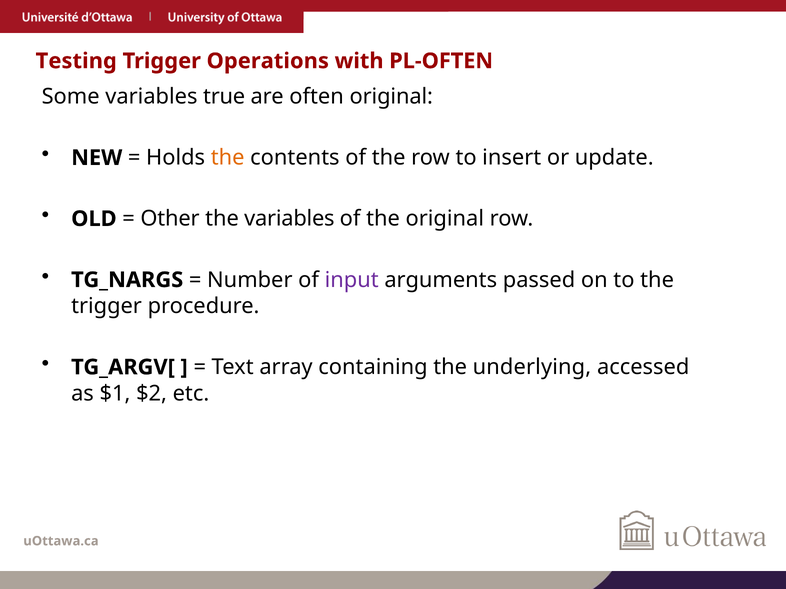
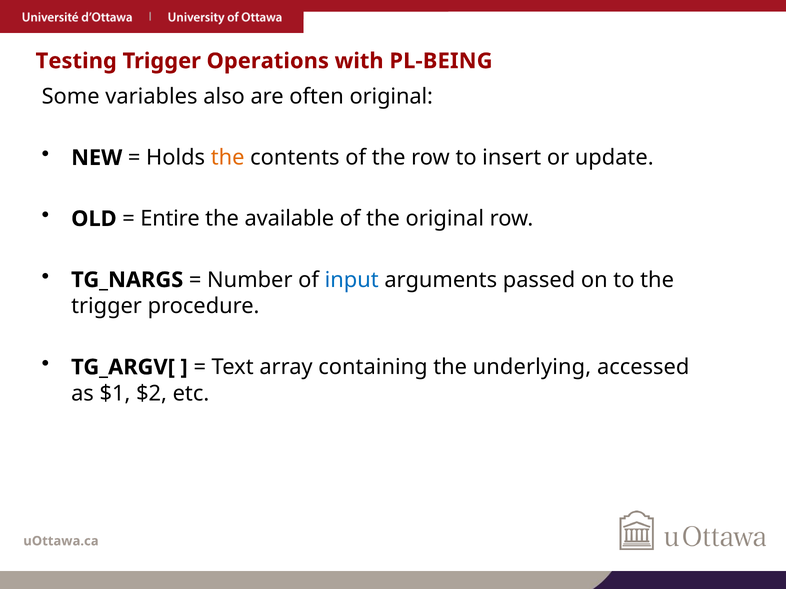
PL-OFTEN: PL-OFTEN -> PL-BEING
true: true -> also
Other: Other -> Entire
the variables: variables -> available
input colour: purple -> blue
